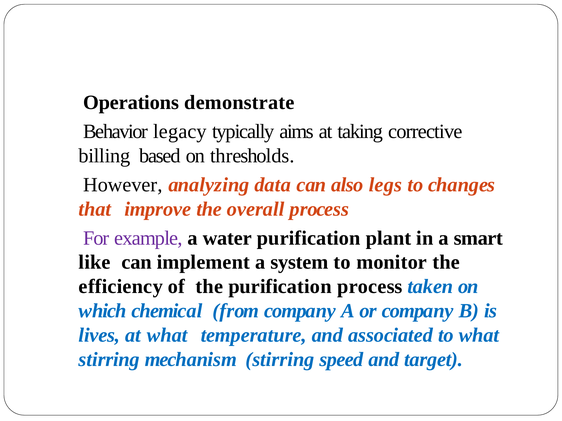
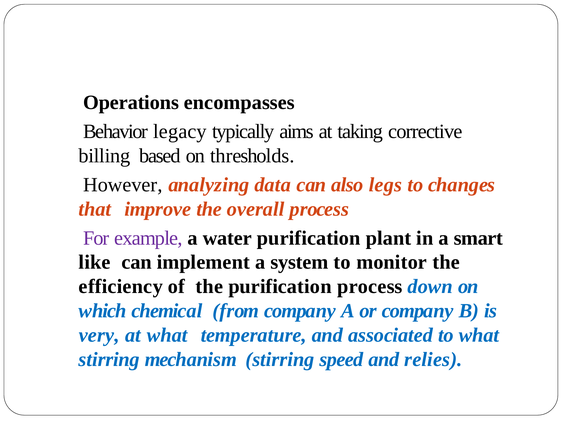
demonstrate: demonstrate -> encompasses
taken: taken -> down
lives: lives -> very
target: target -> relies
